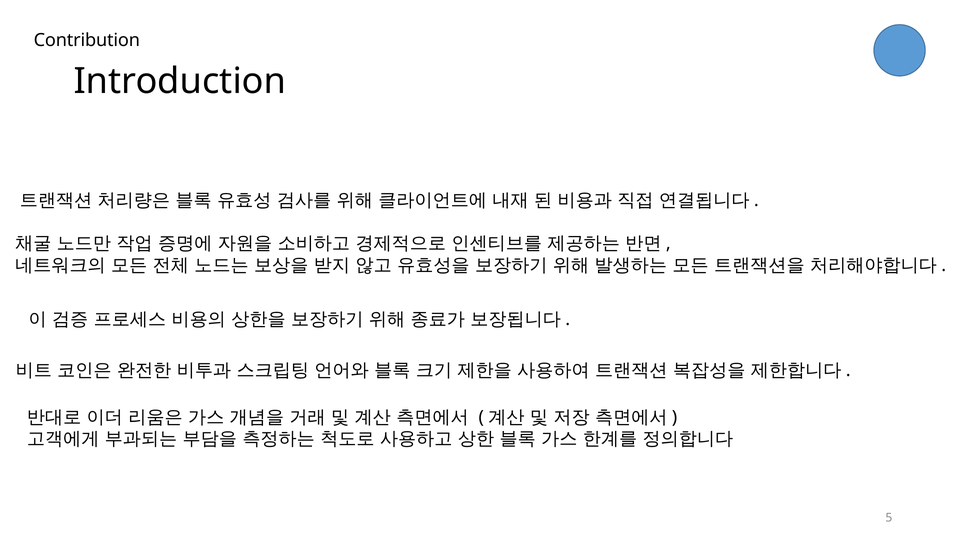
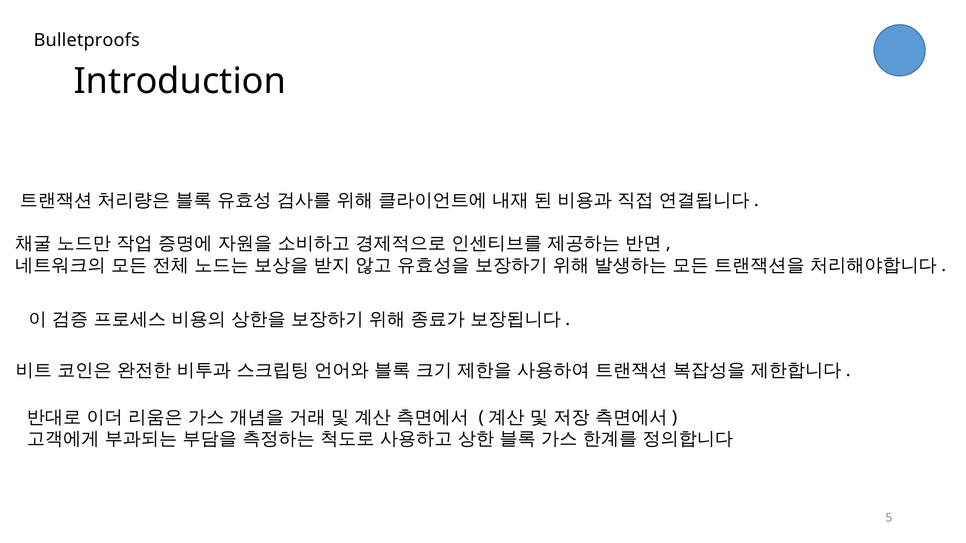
Contribution: Contribution -> Bulletproofs
